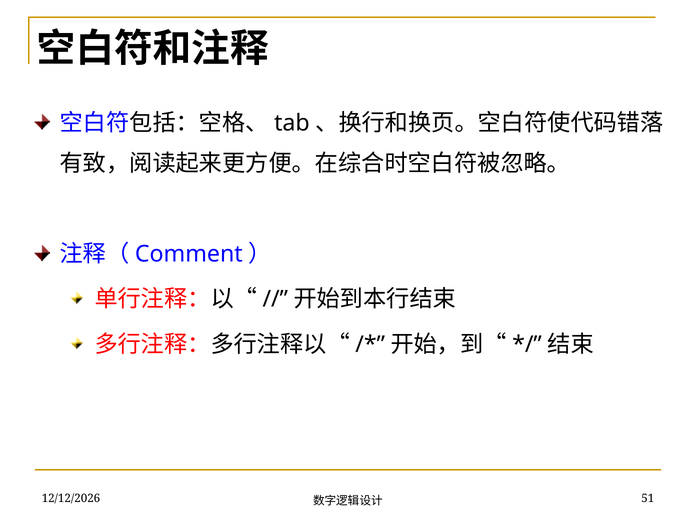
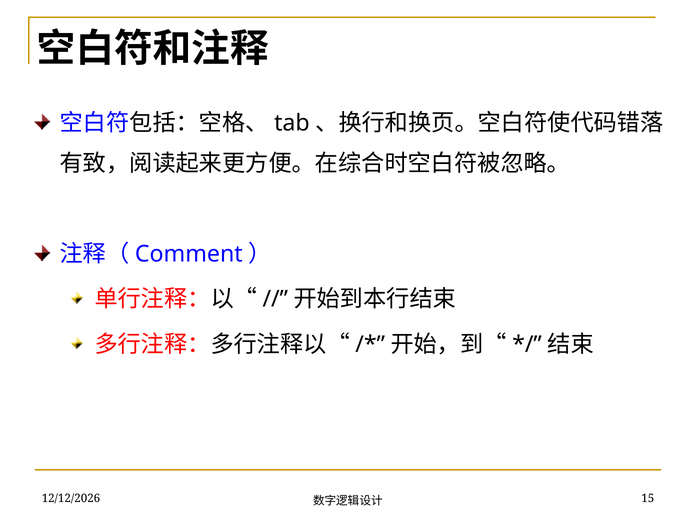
51: 51 -> 15
